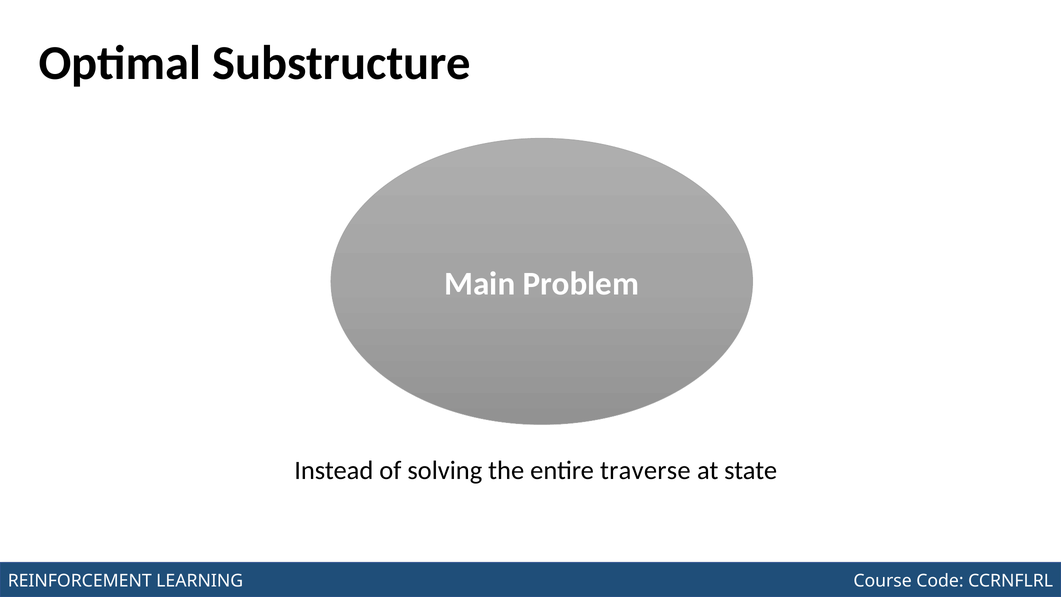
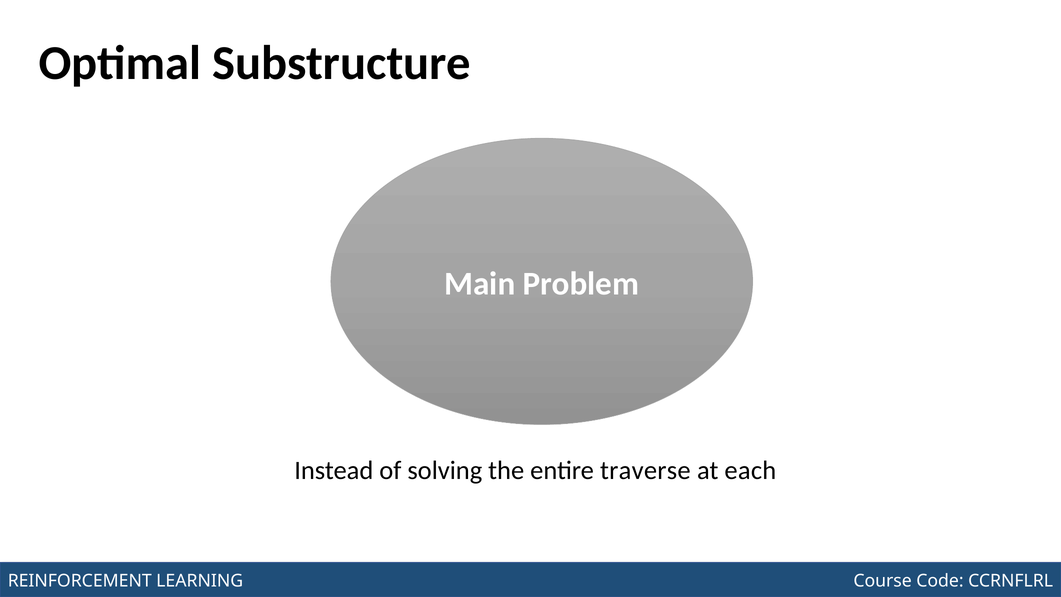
state: state -> each
